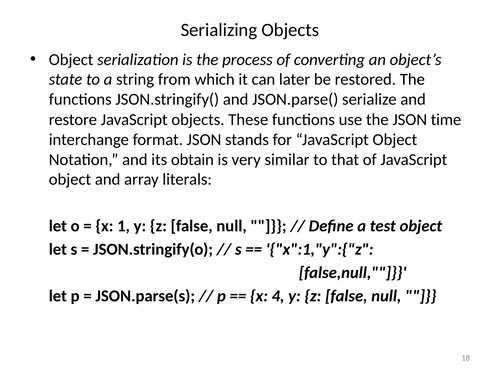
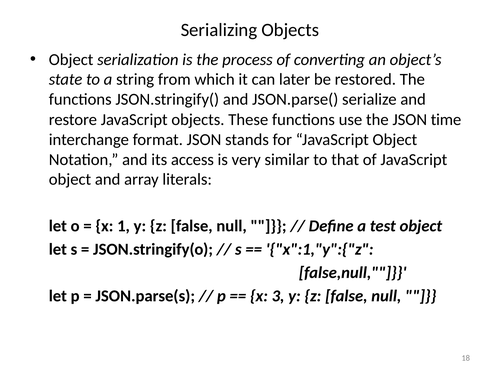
obtain: obtain -> access
4: 4 -> 3
